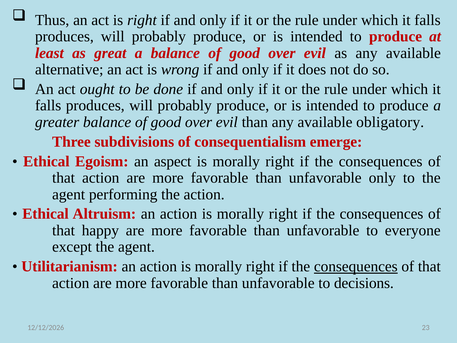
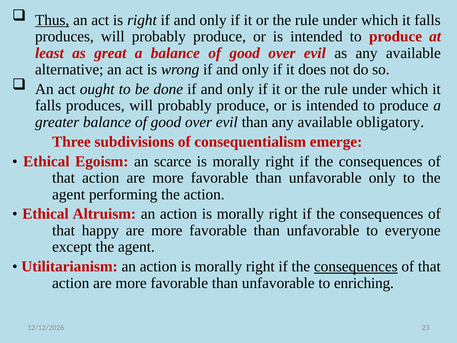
Thus underline: none -> present
aspect: aspect -> scarce
decisions: decisions -> enriching
